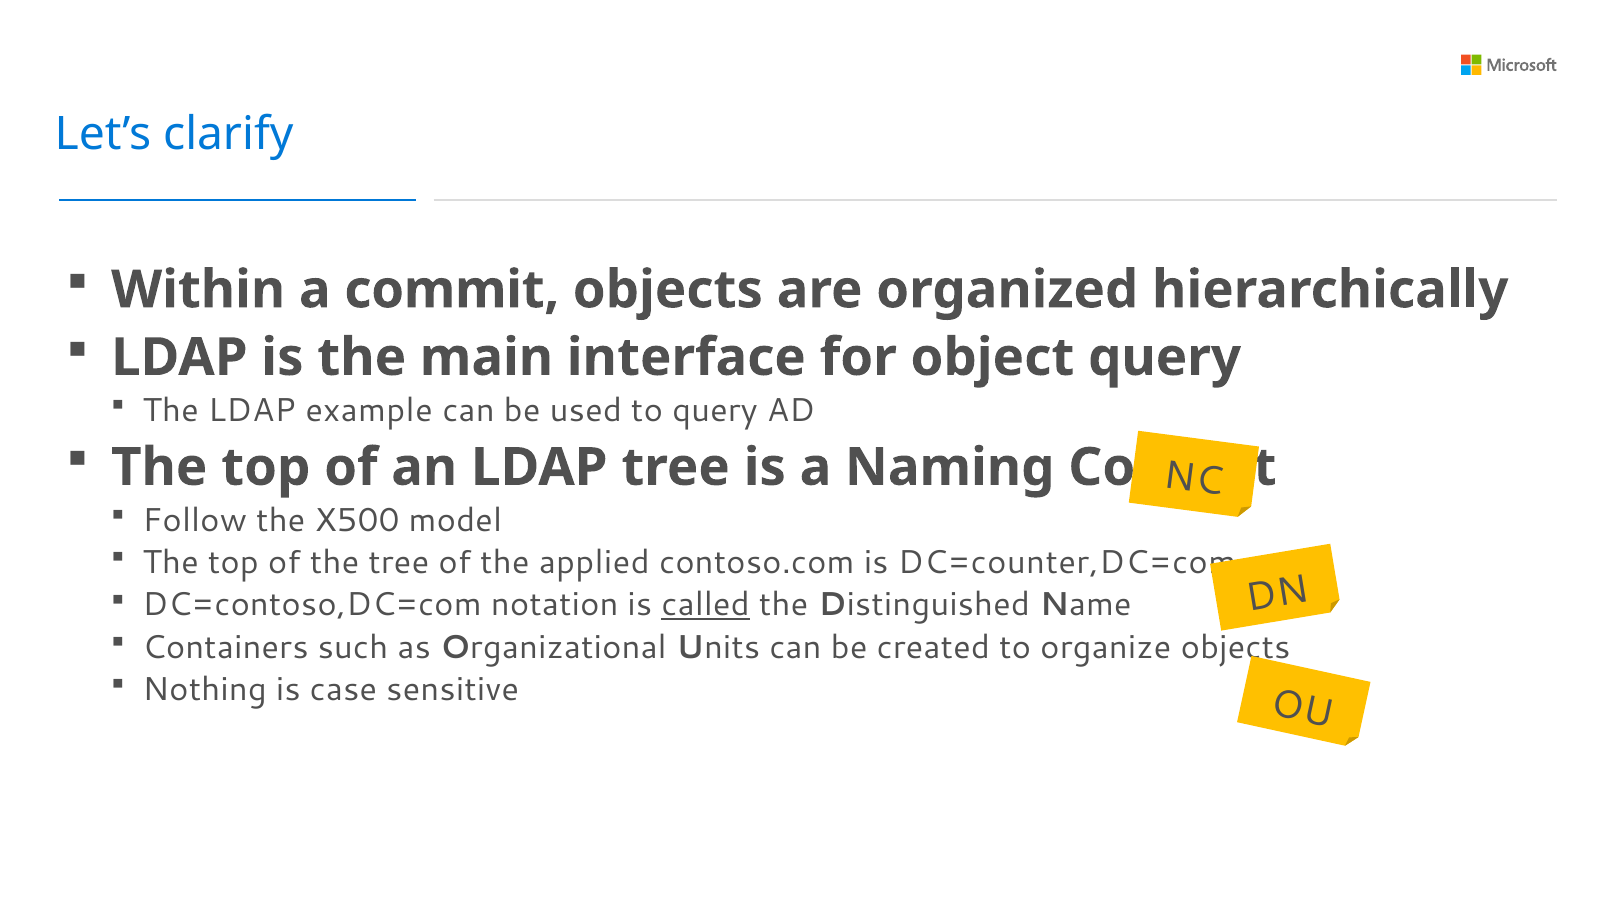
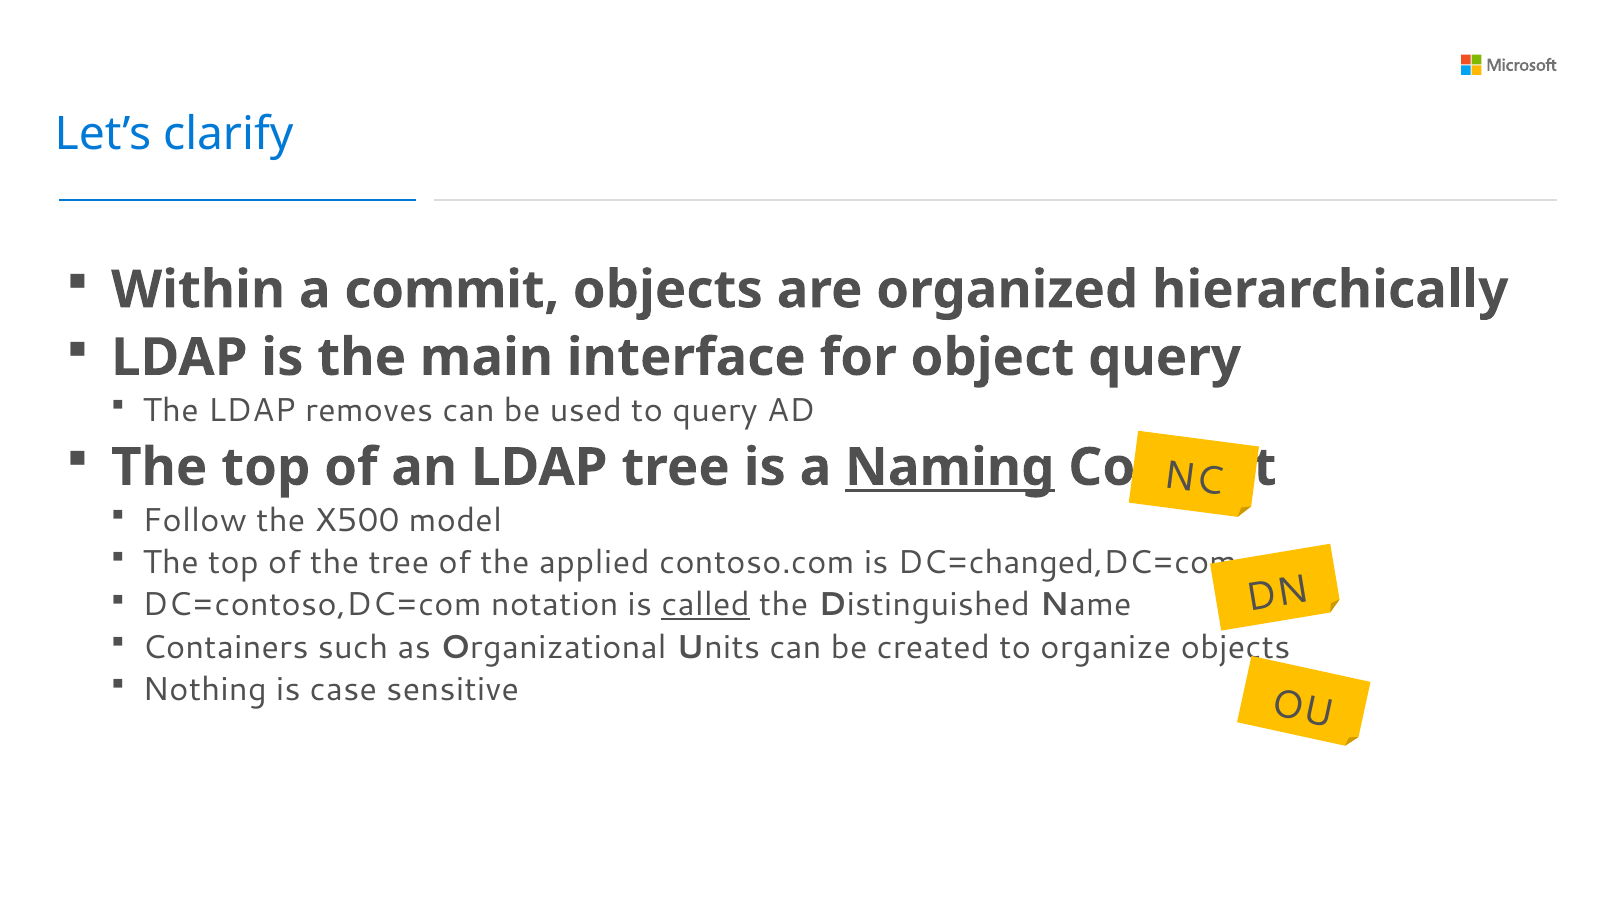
example: example -> removes
Naming underline: none -> present
DC=counter,DC=com: DC=counter,DC=com -> DC=changed,DC=com
